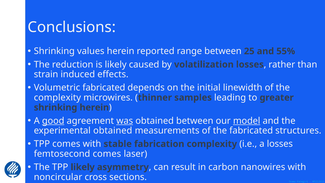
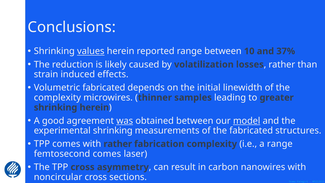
values underline: none -> present
25: 25 -> 10
55%: 55% -> 37%
good underline: present -> none
experimental obtained: obtained -> shrinking
with stable: stable -> rather
a losses: losses -> range
TPP likely: likely -> cross
